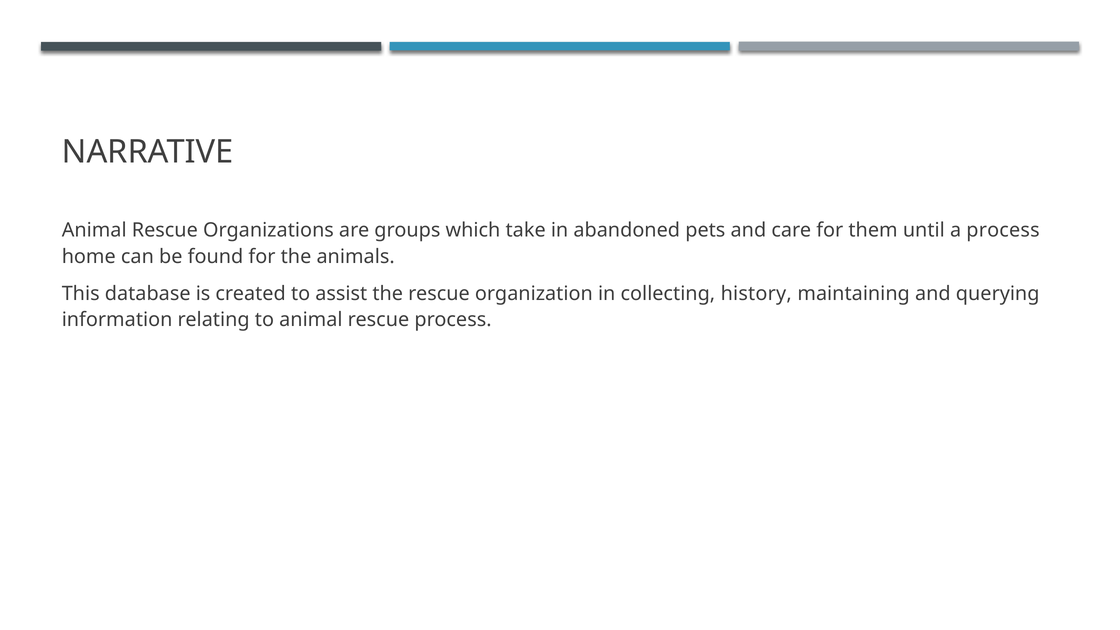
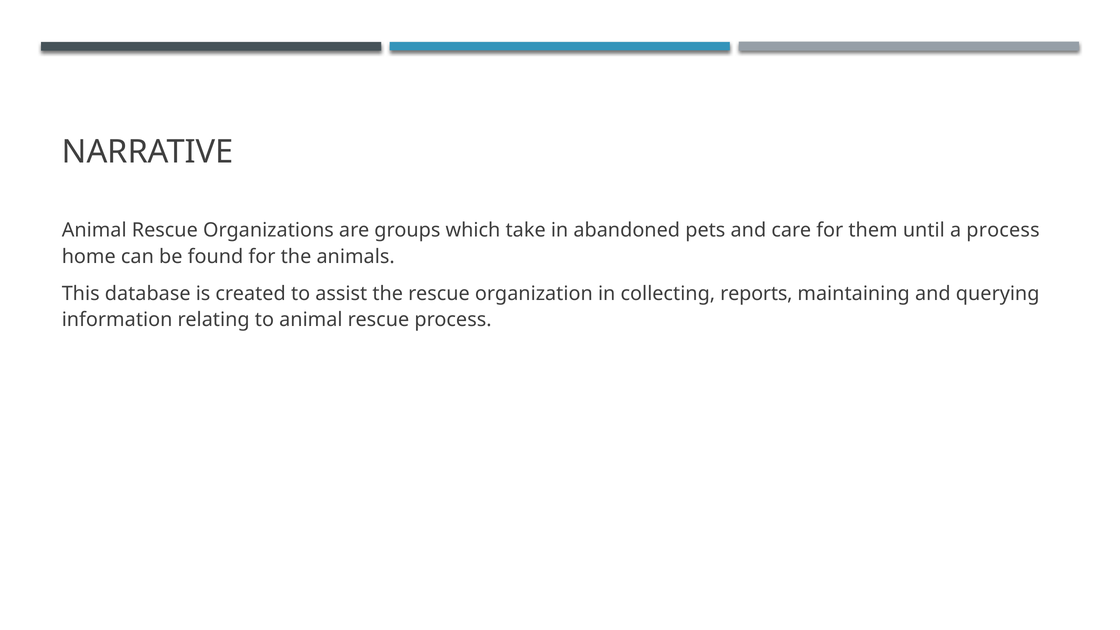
history: history -> reports
